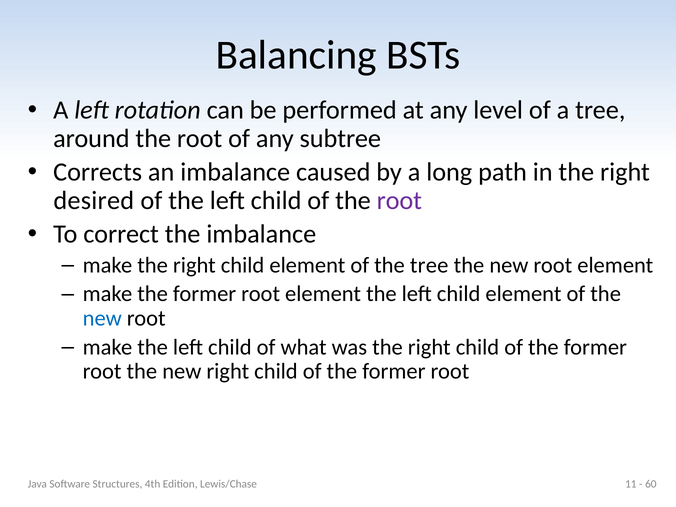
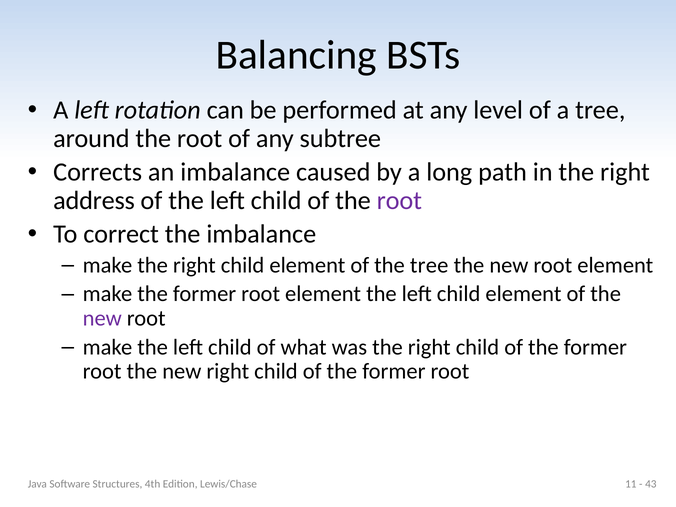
desired: desired -> address
new at (102, 318) colour: blue -> purple
60: 60 -> 43
